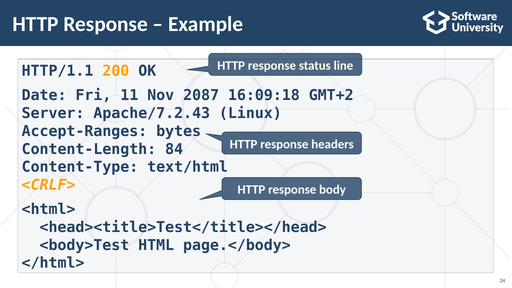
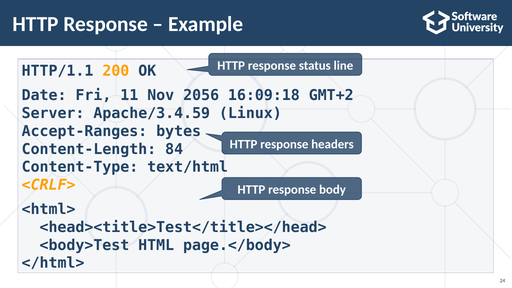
2087: 2087 -> 2056
Apache/7.2.43: Apache/7.2.43 -> Apache/3.4.59
